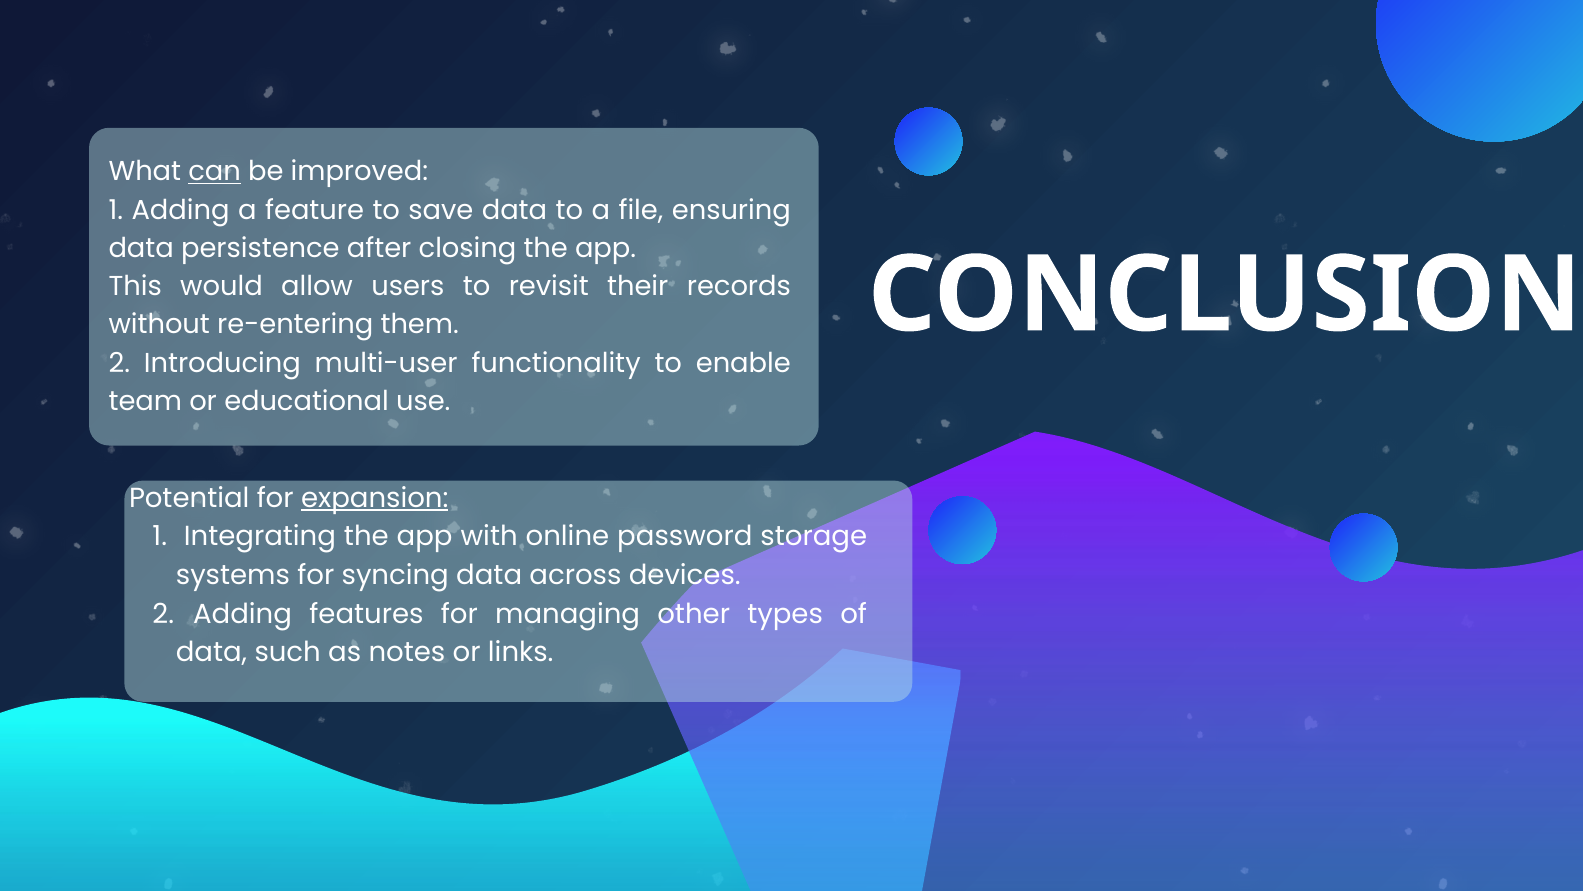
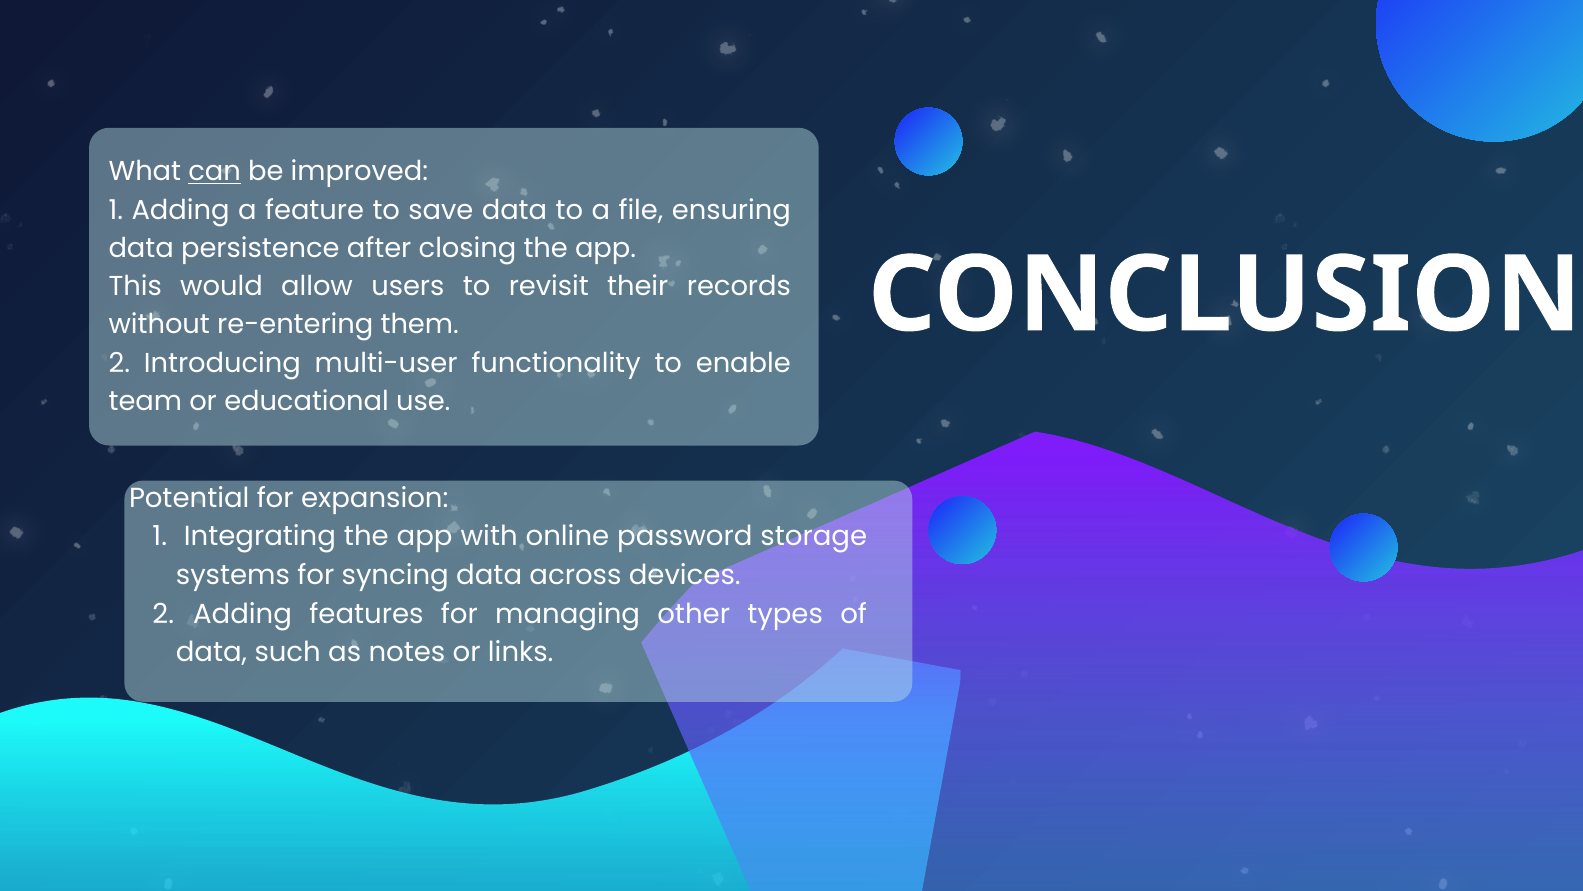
expansion underline: present -> none
